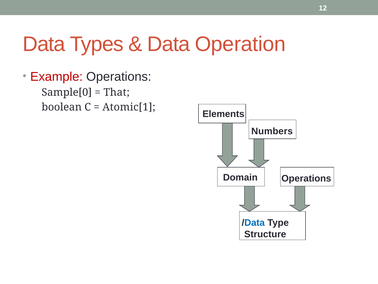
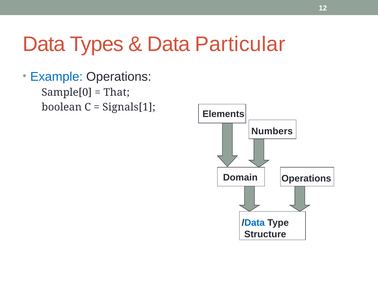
Operation: Operation -> Particular
Example colour: red -> blue
Atomic[1: Atomic[1 -> Signals[1
